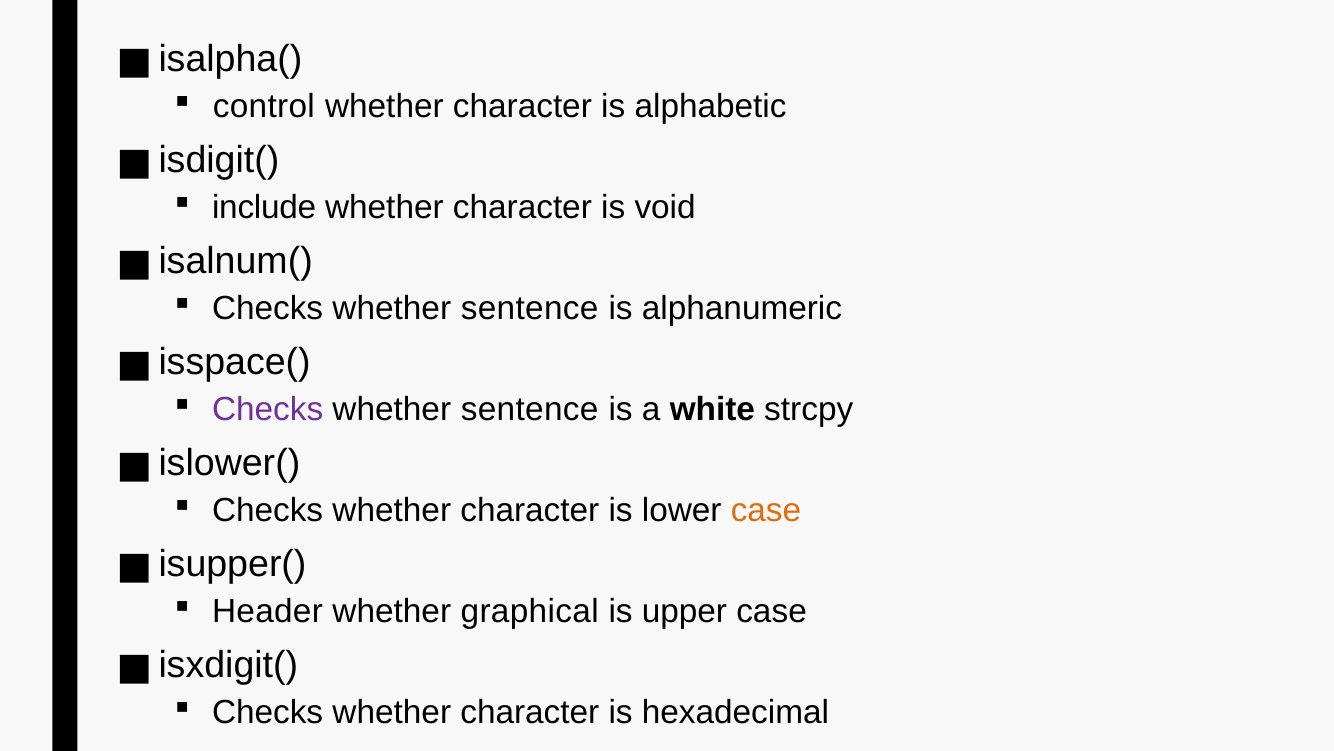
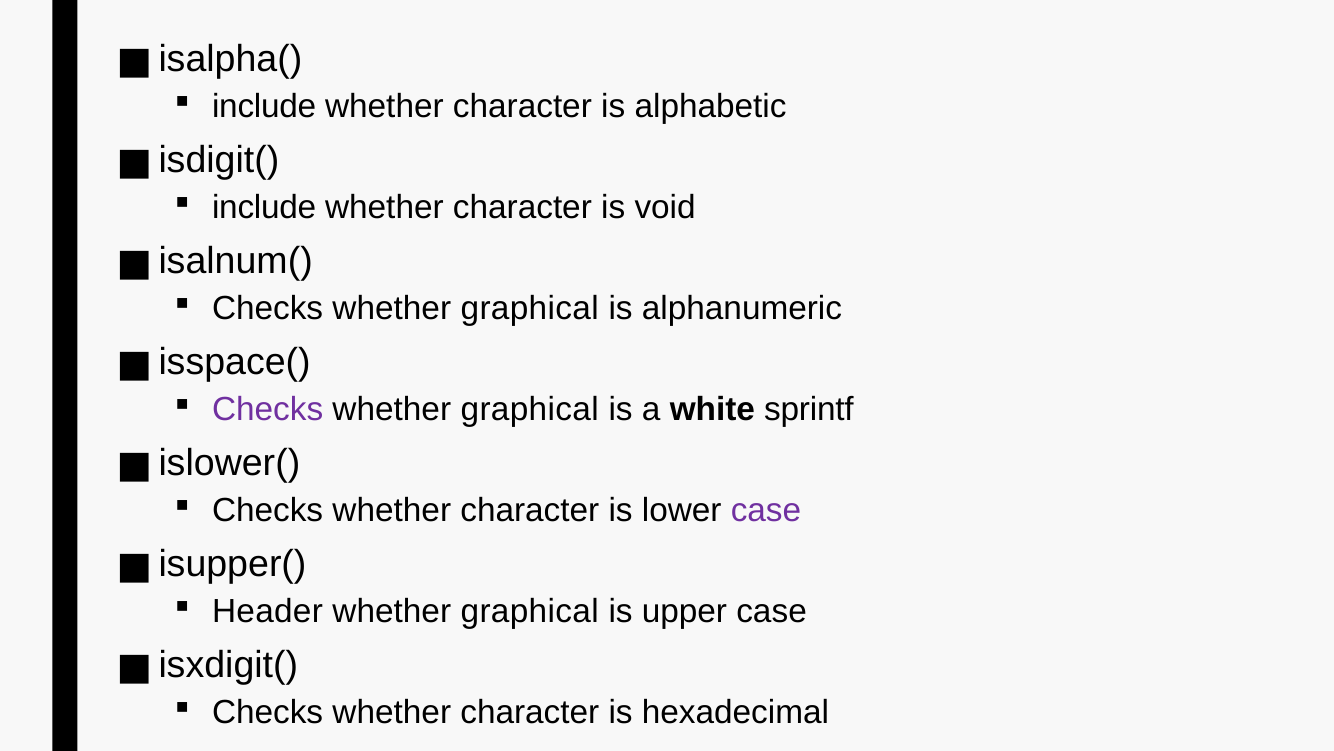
control at (264, 106): control -> include
sentence at (530, 308): sentence -> graphical
sentence at (530, 409): sentence -> graphical
strcpy: strcpy -> sprintf
case at (766, 510) colour: orange -> purple
